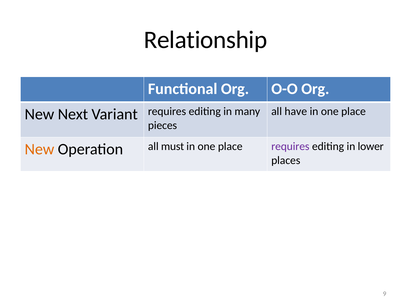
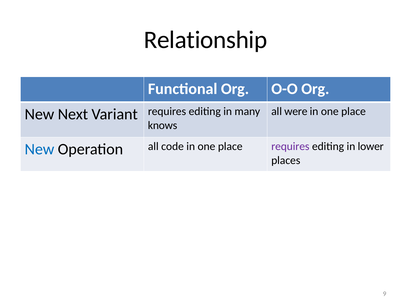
have: have -> were
pieces: pieces -> knows
New at (39, 149) colour: orange -> blue
must: must -> code
